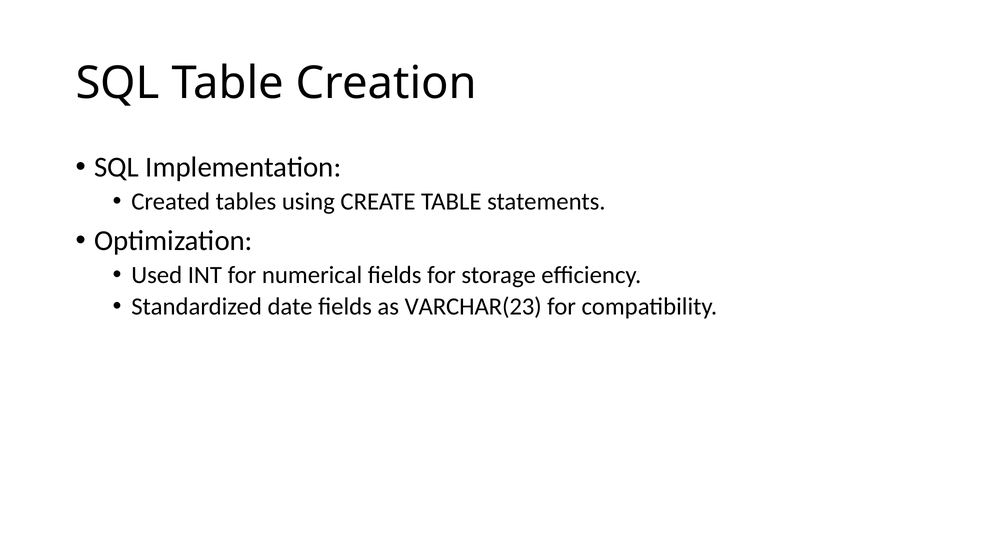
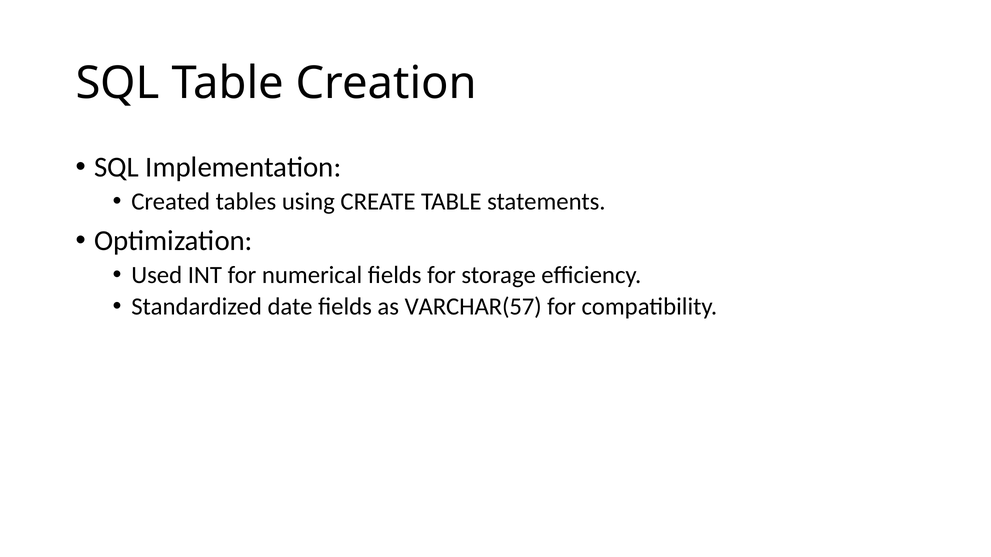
VARCHAR(23: VARCHAR(23 -> VARCHAR(57
